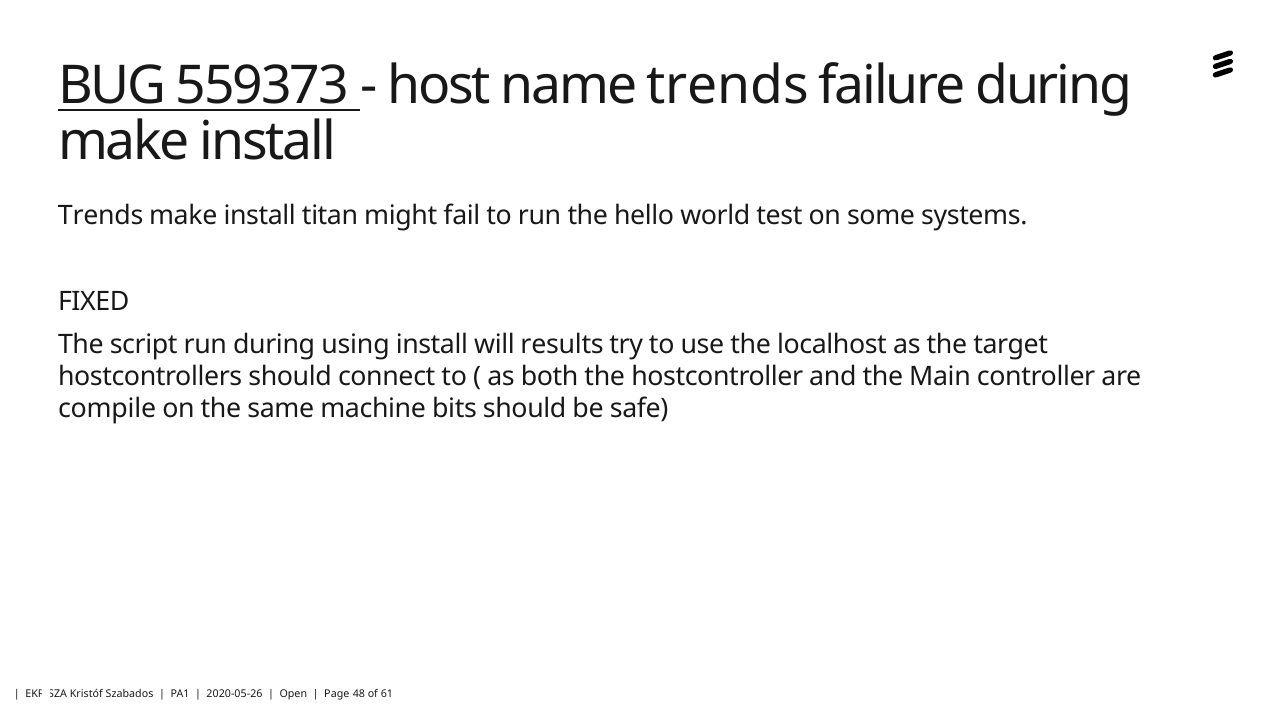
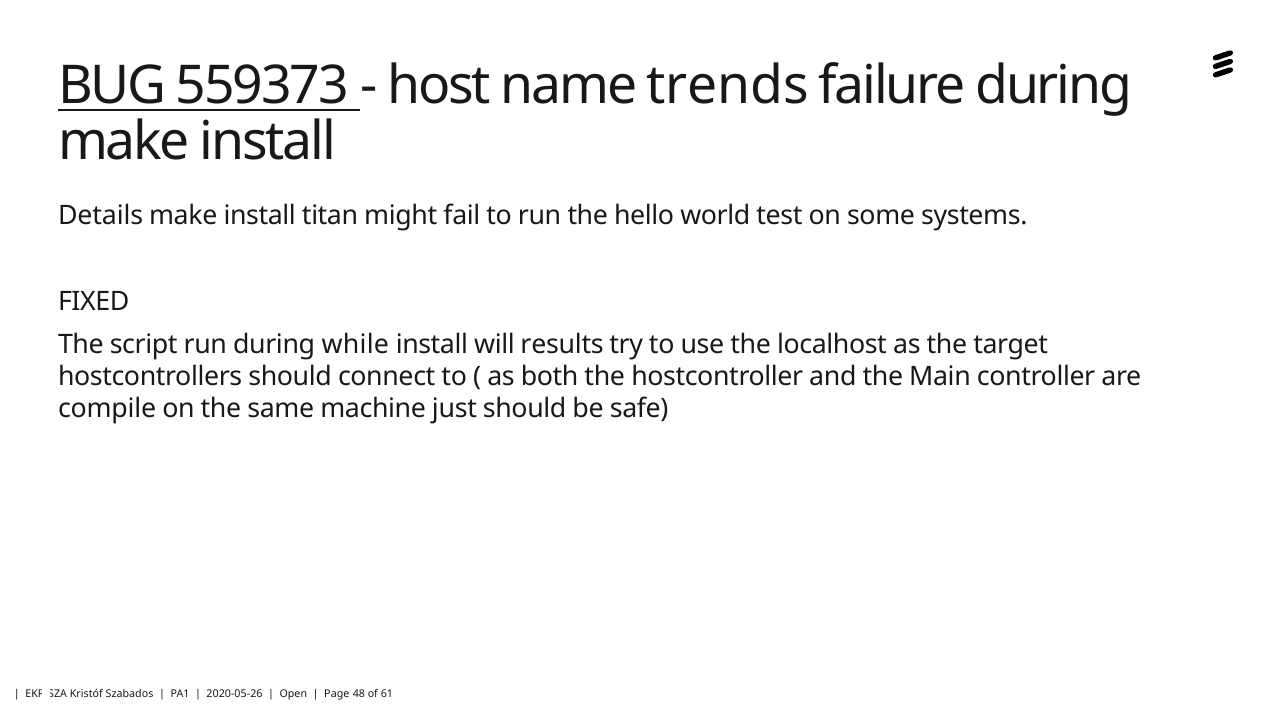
Trends at (101, 216): Trends -> Details
using: using -> while
bits: bits -> just
